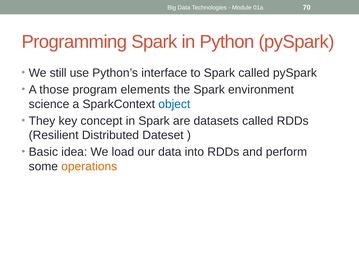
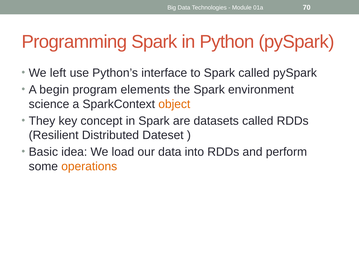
still: still -> left
those: those -> begin
object colour: blue -> orange
